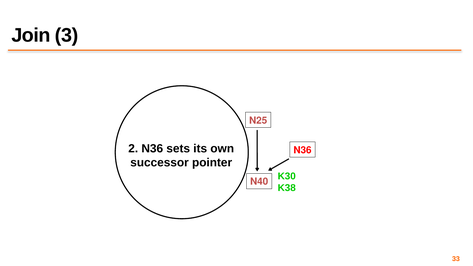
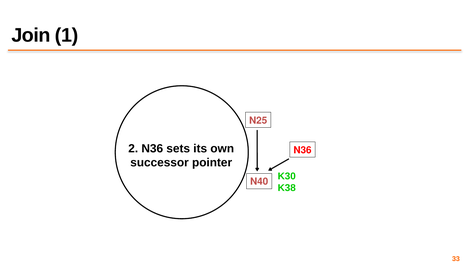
3: 3 -> 1
